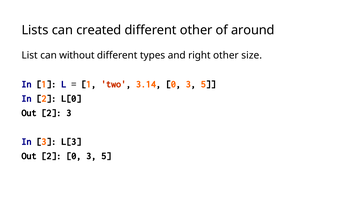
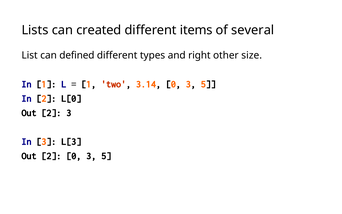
different other: other -> items
around: around -> several
without: without -> defined
